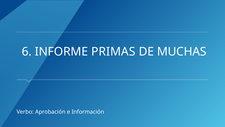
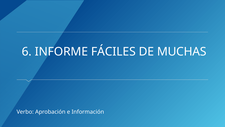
PRIMAS: PRIMAS -> FÁCILES
